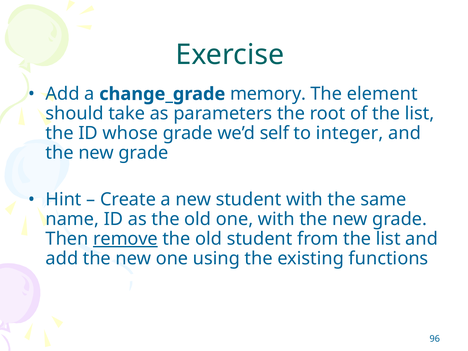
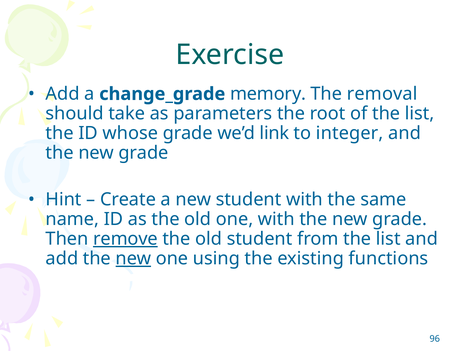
element: element -> removal
self: self -> link
new at (133, 259) underline: none -> present
